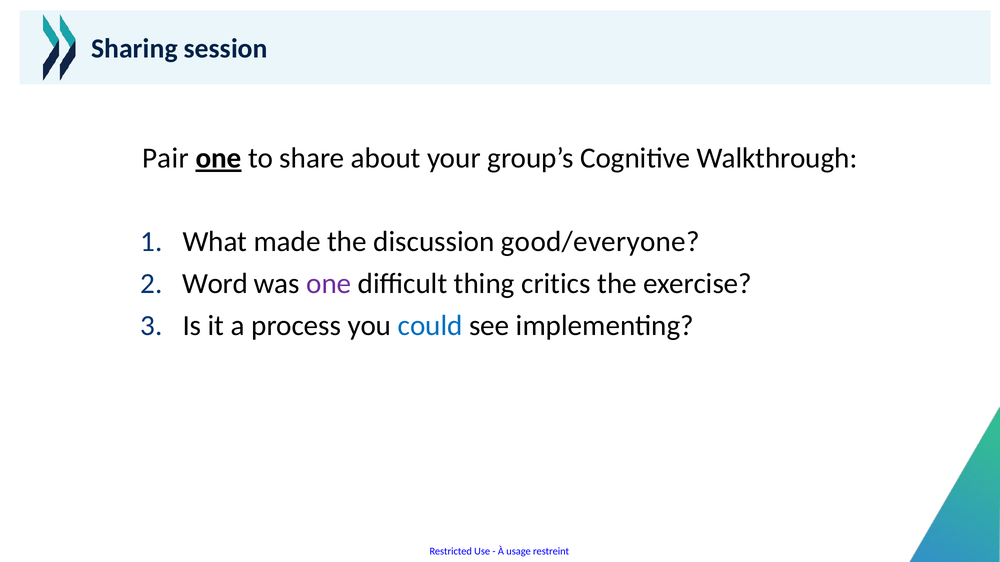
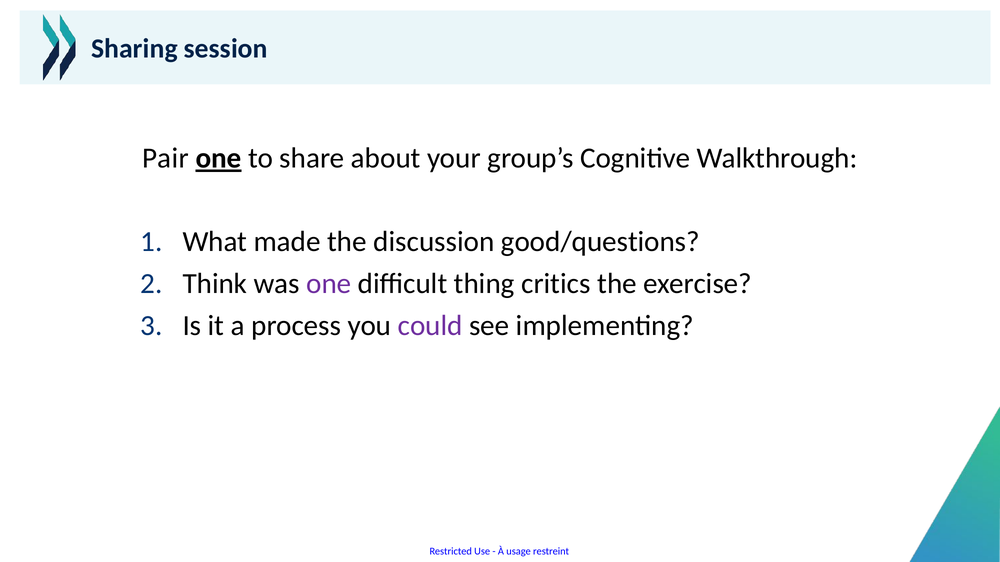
good/everyone: good/everyone -> good/questions
Word: Word -> Think
could colour: blue -> purple
